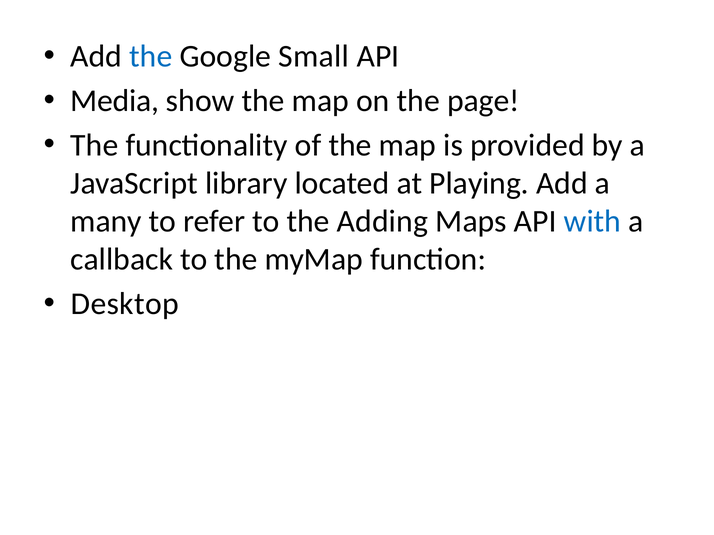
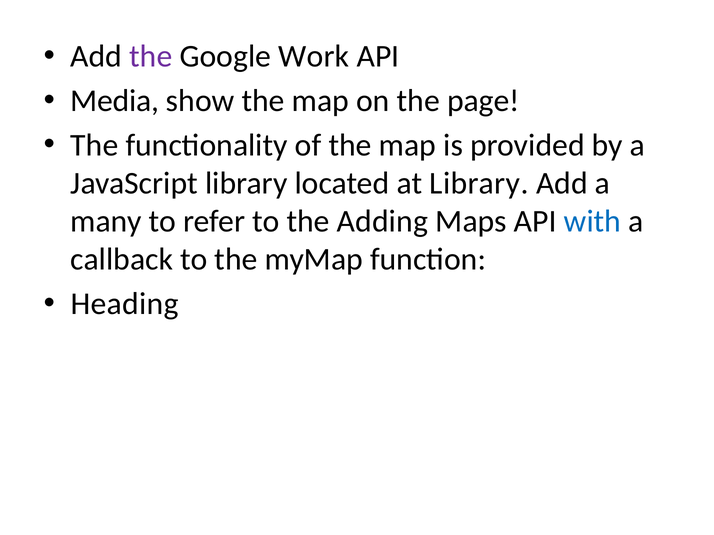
the at (151, 56) colour: blue -> purple
Small: Small -> Work
at Playing: Playing -> Library
Desktop: Desktop -> Heading
